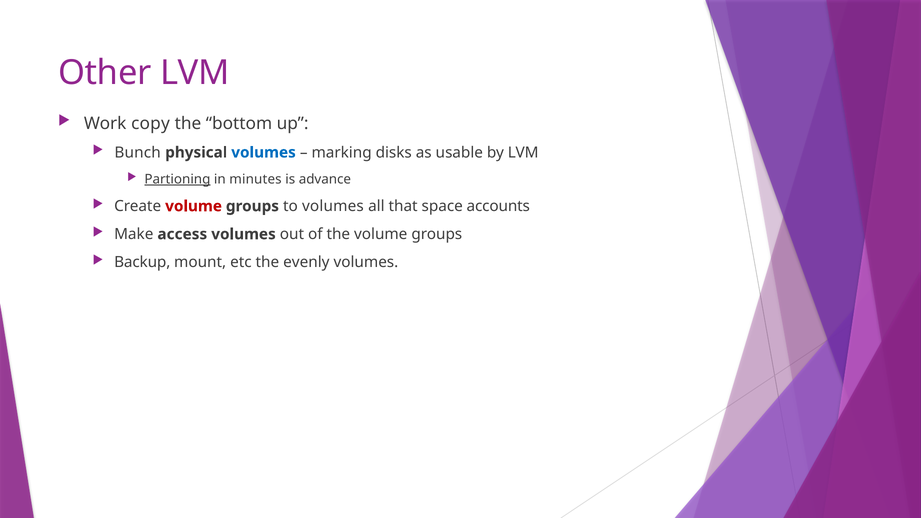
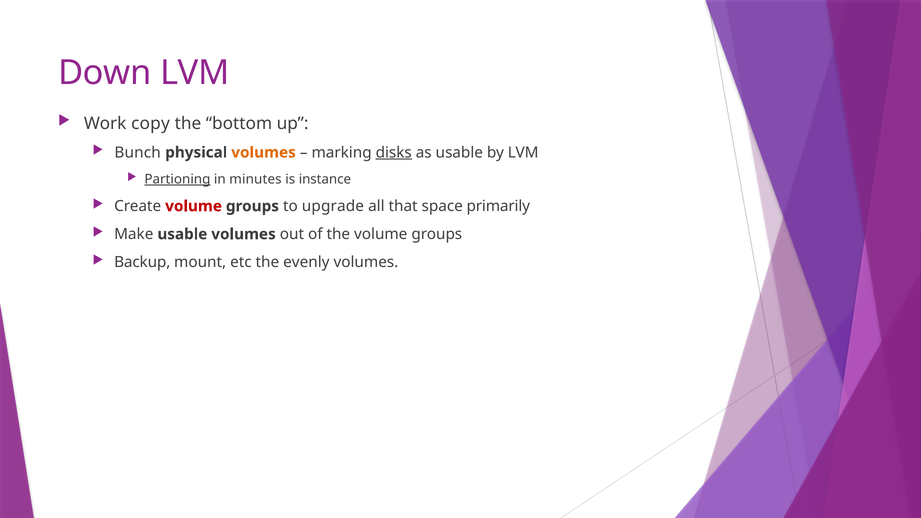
Other: Other -> Down
volumes at (264, 152) colour: blue -> orange
disks underline: none -> present
advance: advance -> instance
to volumes: volumes -> upgrade
accounts: accounts -> primarily
Make access: access -> usable
